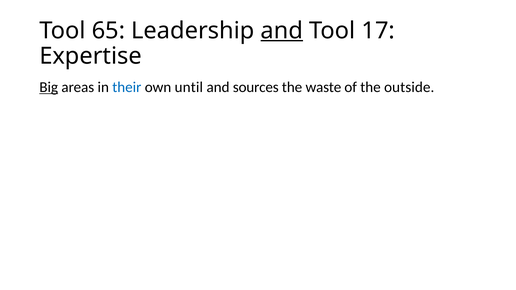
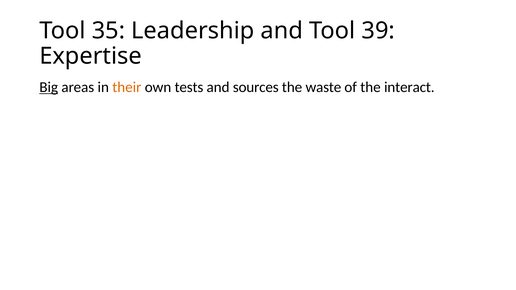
65: 65 -> 35
and at (282, 31) underline: present -> none
17: 17 -> 39
their colour: blue -> orange
until: until -> tests
outside: outside -> interact
